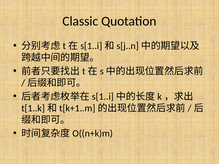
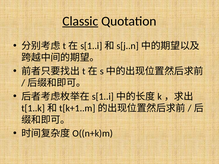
Classic underline: none -> present
